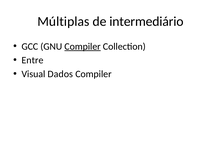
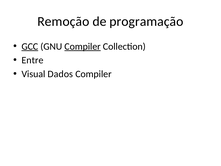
Múltiplas: Múltiplas -> Remoção
intermediário: intermediário -> programação
GCC underline: none -> present
